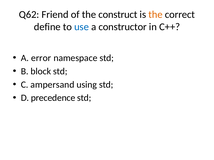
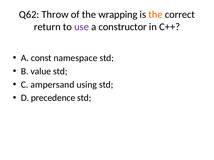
Friend: Friend -> Throw
construct: construct -> wrapping
define: define -> return
use colour: blue -> purple
error: error -> const
block: block -> value
